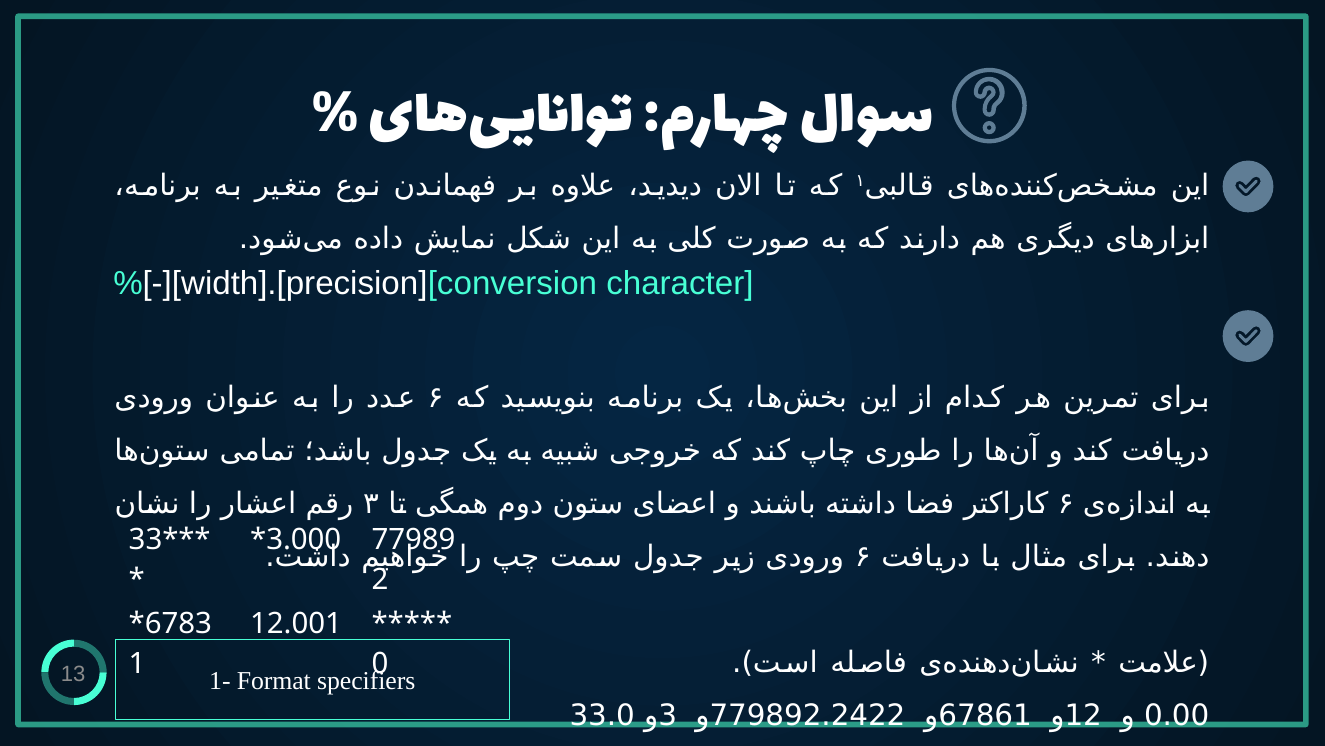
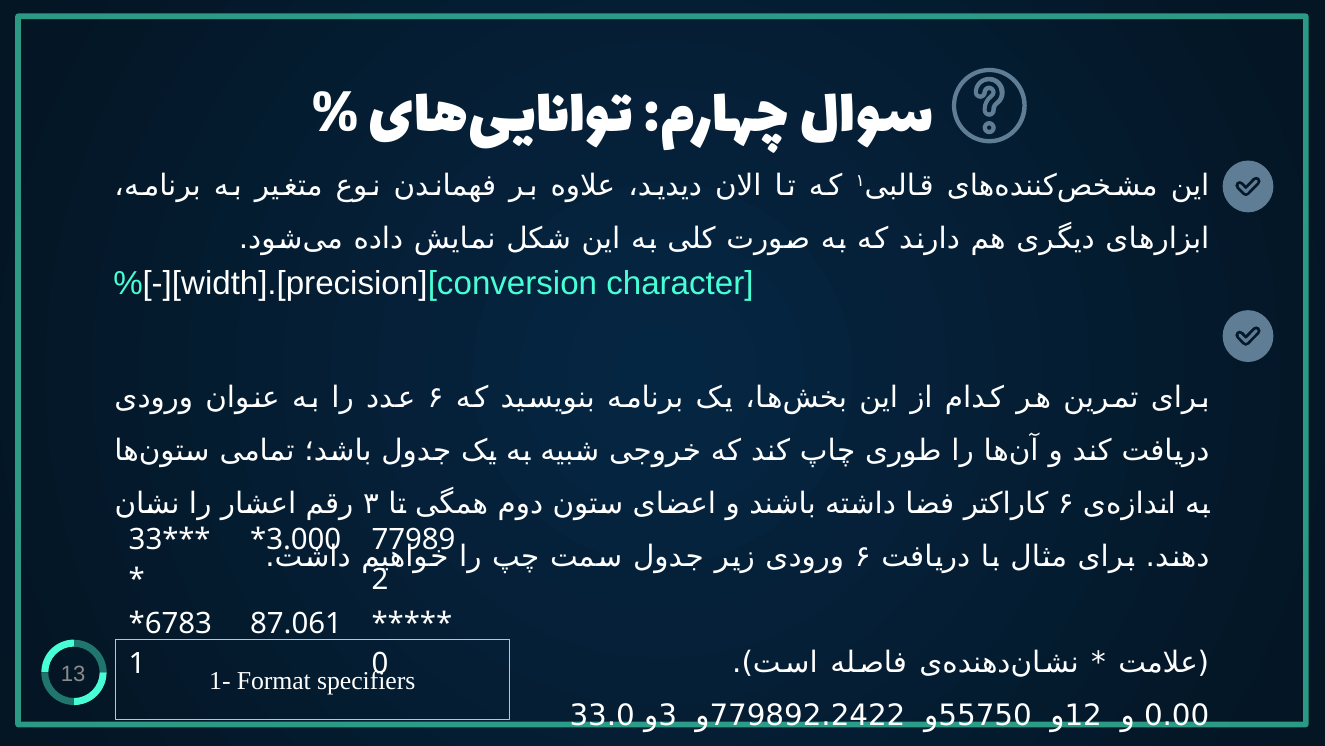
12.001: 12.001 -> 87.061
67861: 67861 -> 55750
